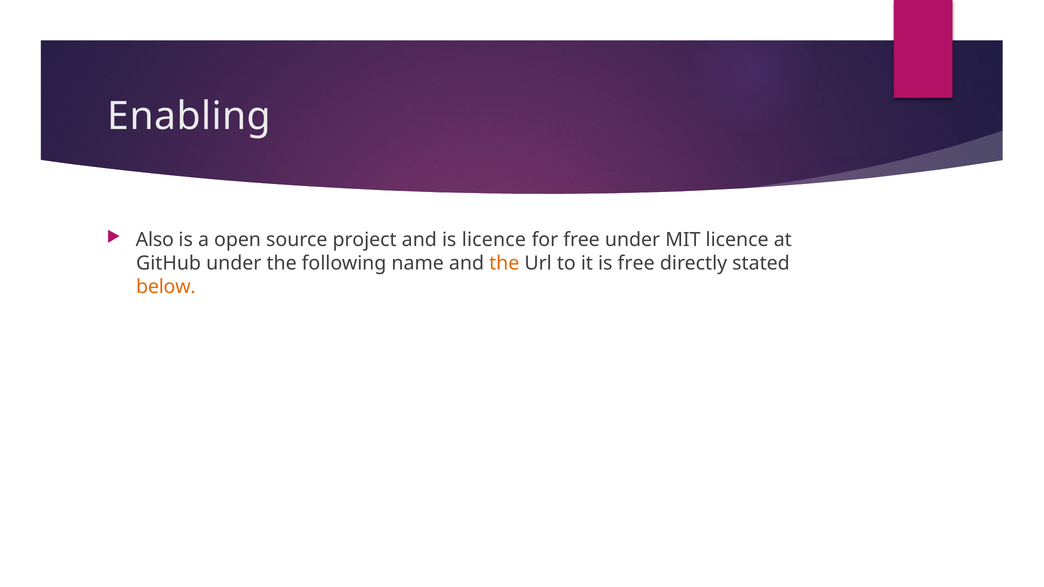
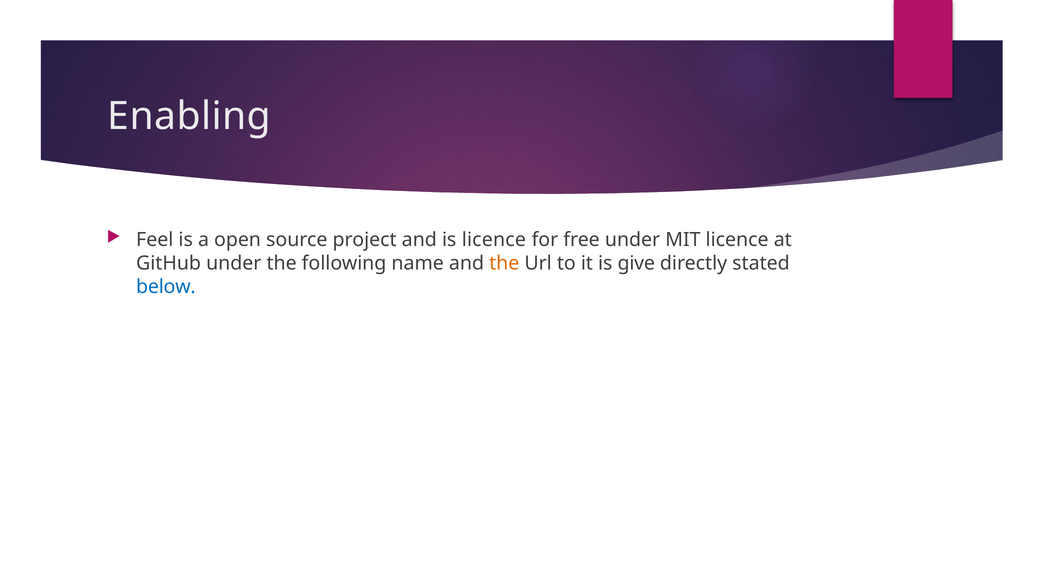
Also: Also -> Feel
is free: free -> give
below colour: orange -> blue
